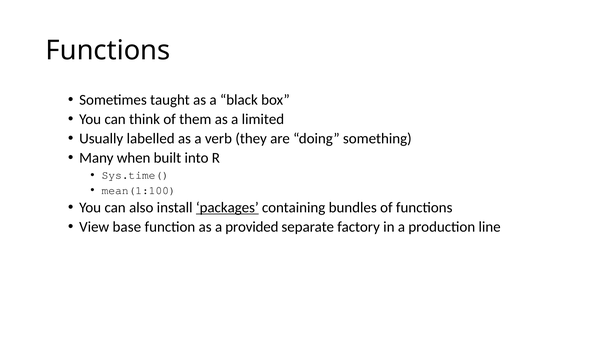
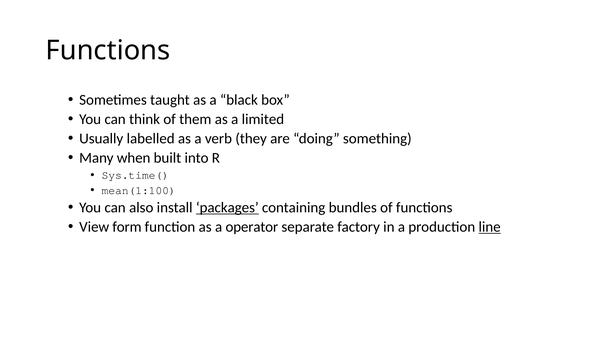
base: base -> form
provided: provided -> operator
line underline: none -> present
